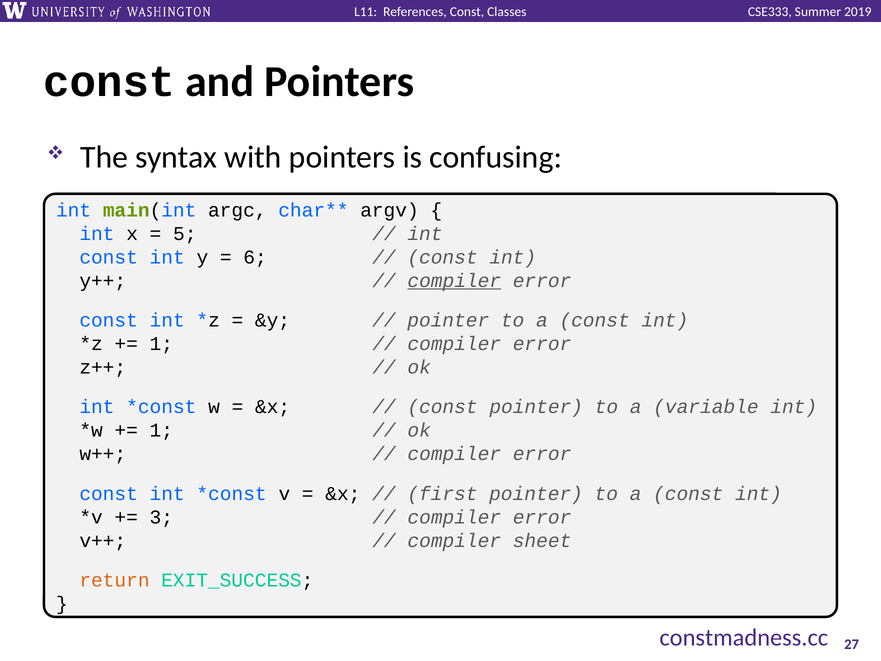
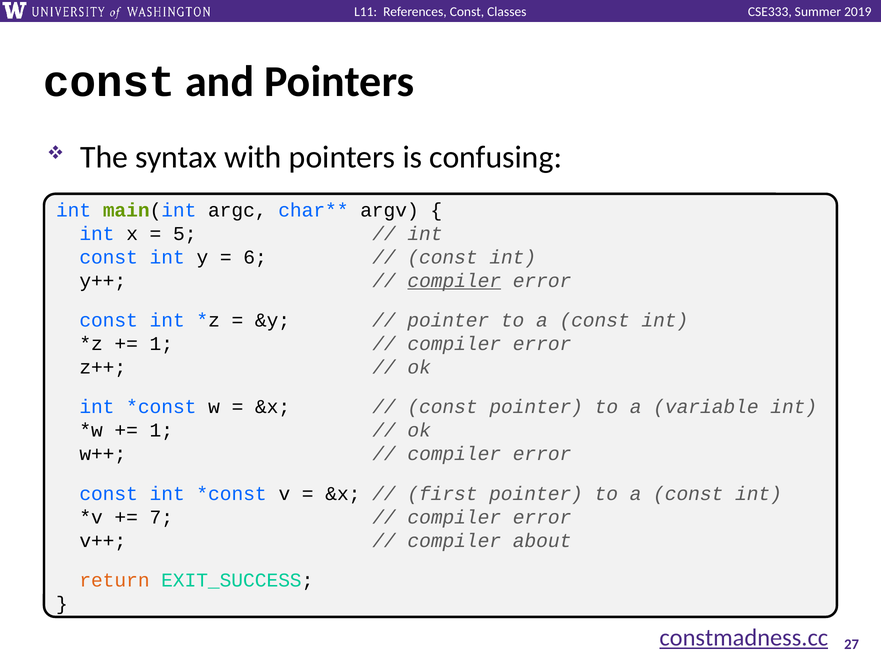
3: 3 -> 7
sheet: sheet -> about
constmadness.cc underline: none -> present
